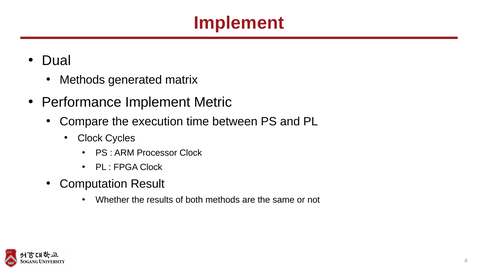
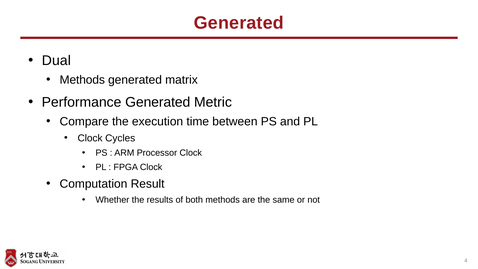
Implement at (239, 23): Implement -> Generated
Performance Implement: Implement -> Generated
